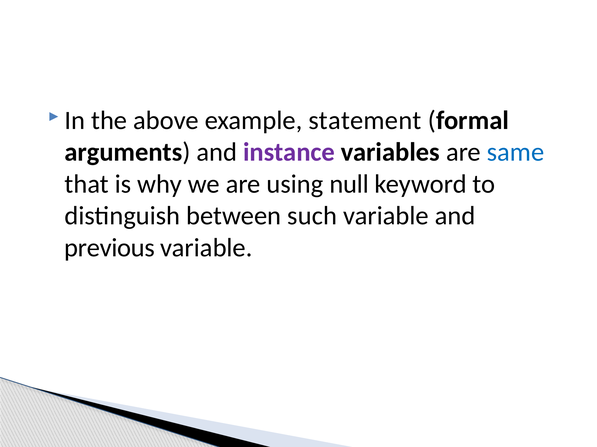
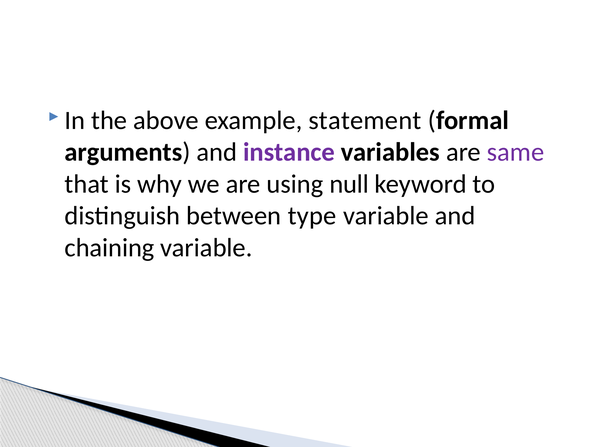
same colour: blue -> purple
such: such -> type
previous: previous -> chaining
